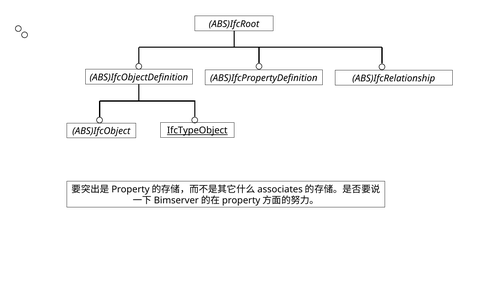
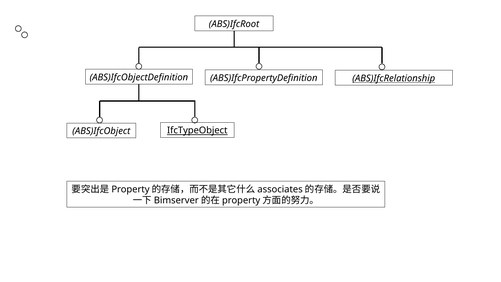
ABS)IfcRelationship underline: none -> present
